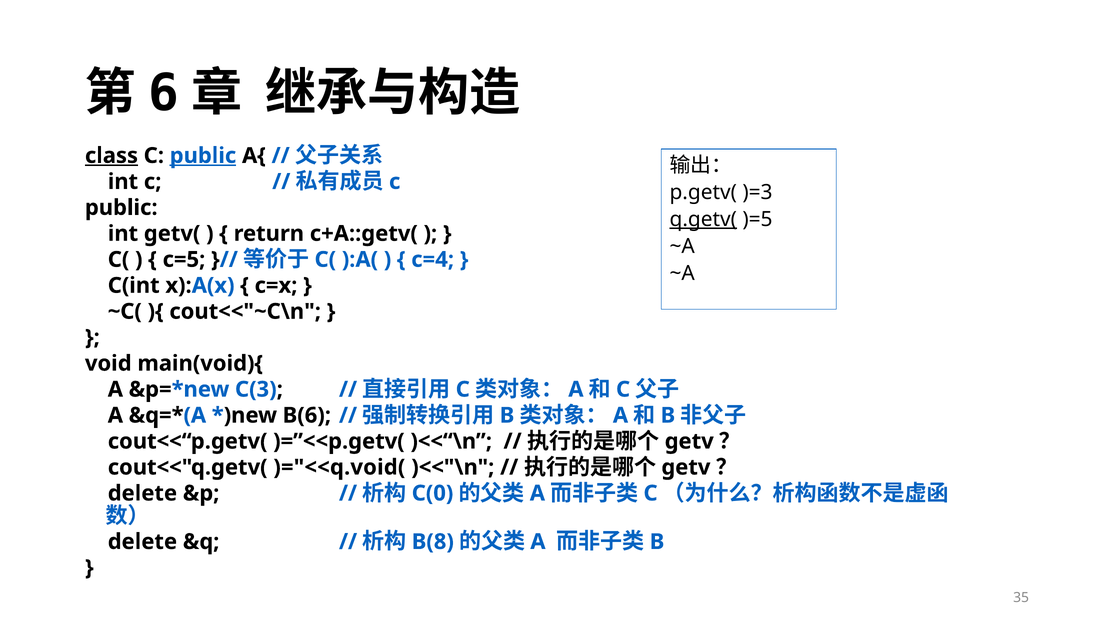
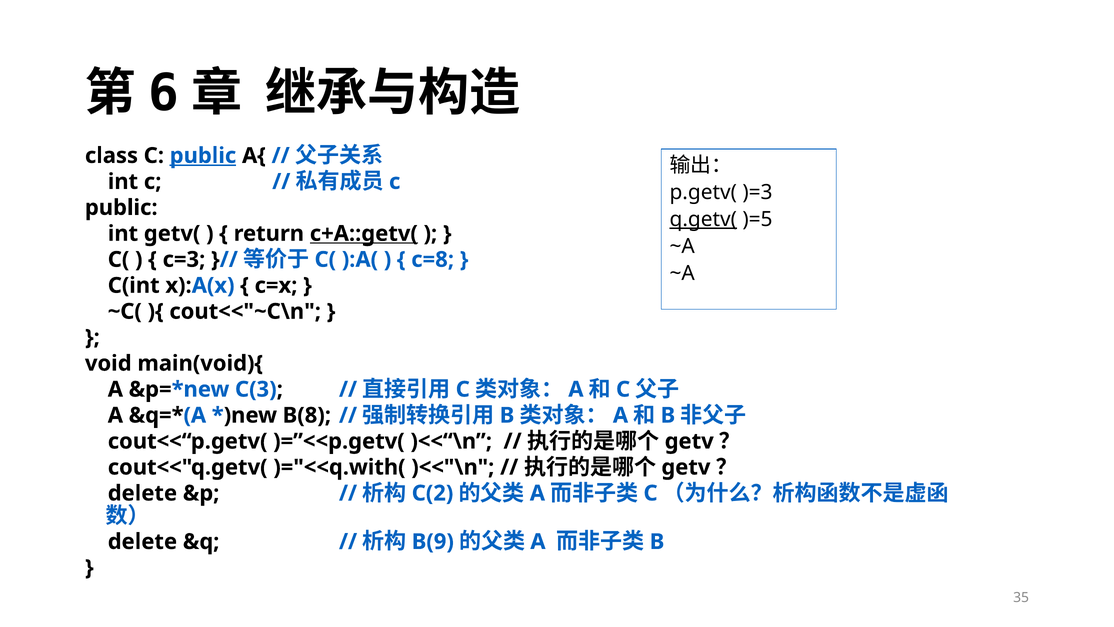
class underline: present -> none
c+A::getv( underline: none -> present
c=5: c=5 -> c=3
c=4: c=4 -> c=8
B(6: B(6 -> B(8
)="<<q.void(: )="<<q.void( -> )="<<q.with(
C(0: C(0 -> C(2
B(8: B(8 -> B(9
